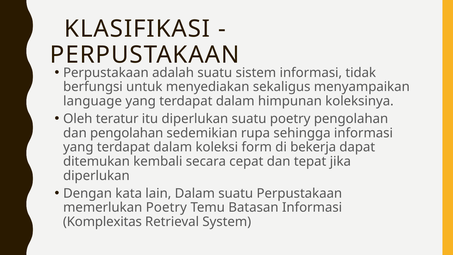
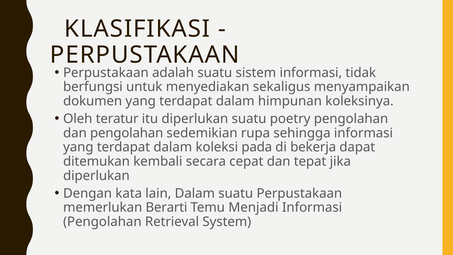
language: language -> dokumen
form: form -> pada
memerlukan Poetry: Poetry -> Berarti
Batasan: Batasan -> Menjadi
Komplexitas at (102, 222): Komplexitas -> Pengolahan
